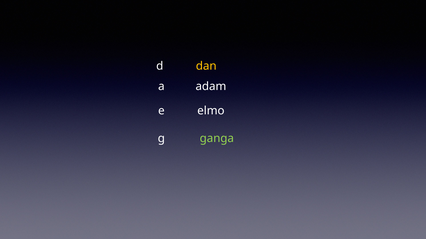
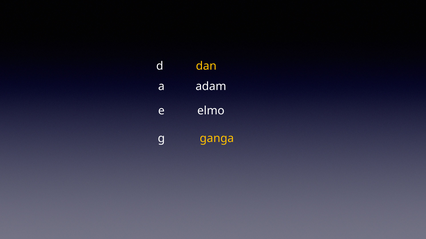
ganga colour: light green -> yellow
